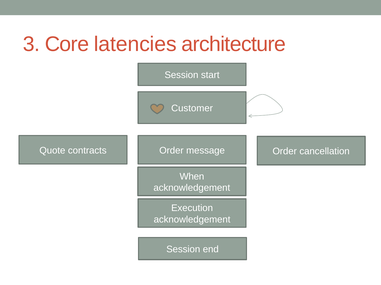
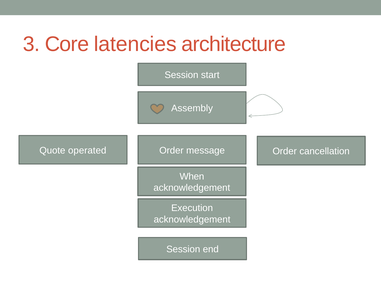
Customer: Customer -> Assembly
contracts: contracts -> operated
